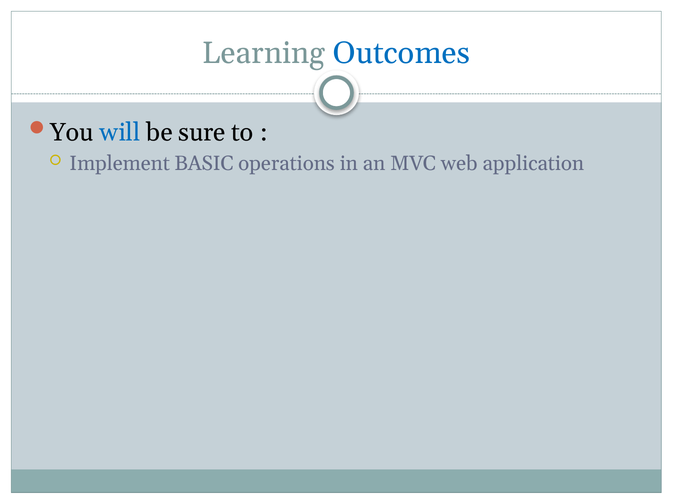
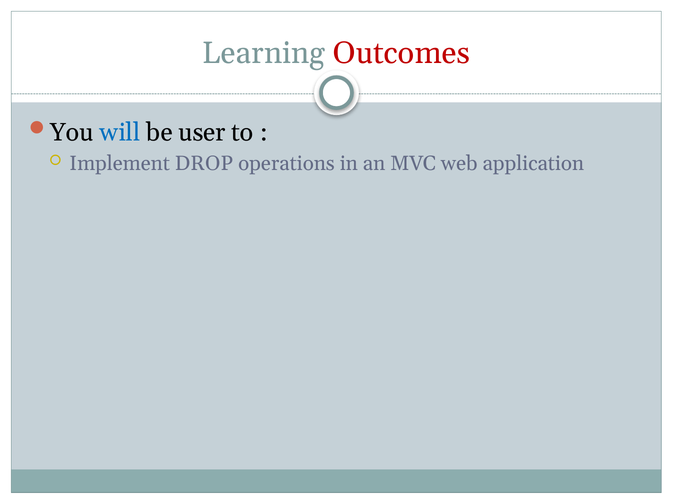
Outcomes colour: blue -> red
sure: sure -> user
BASIC: BASIC -> DROP
